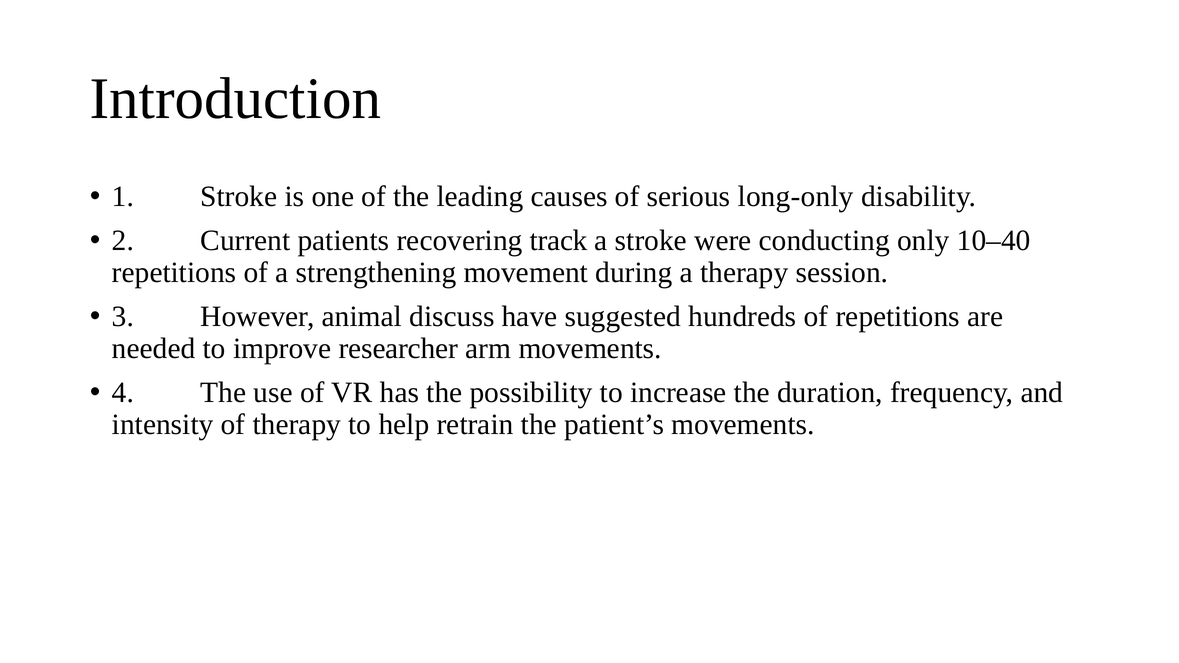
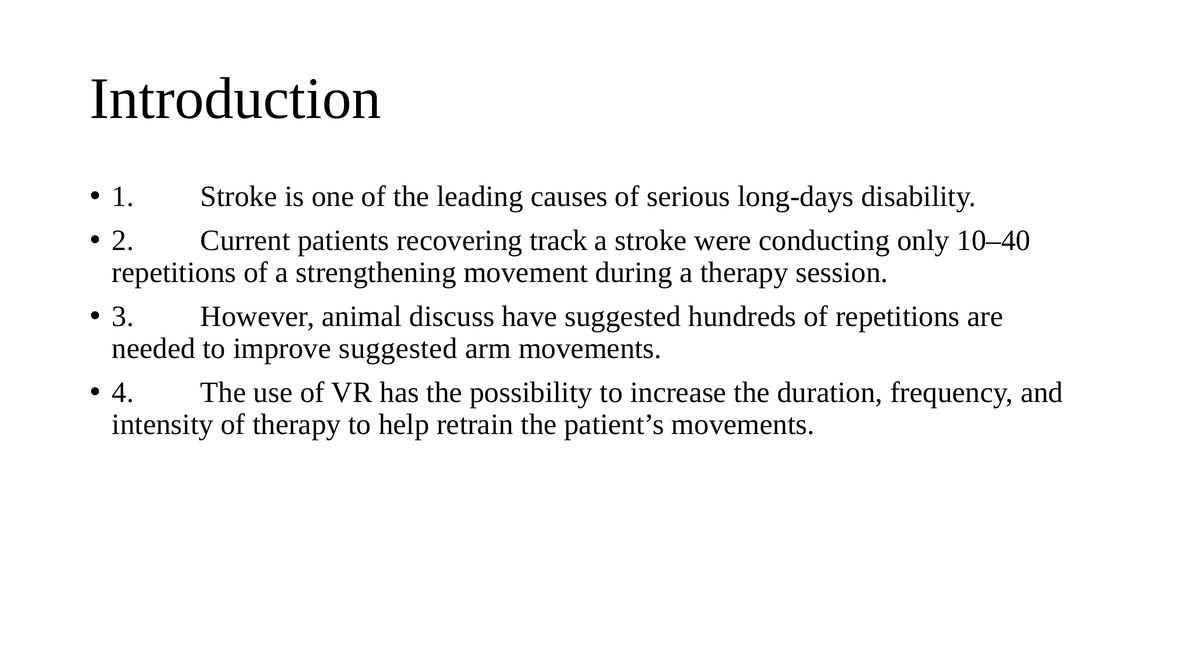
long-only: long-only -> long-days
improve researcher: researcher -> suggested
